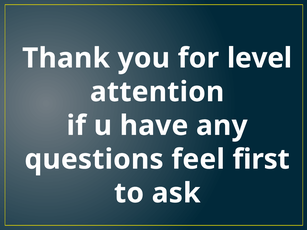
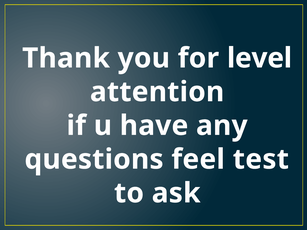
first: first -> test
